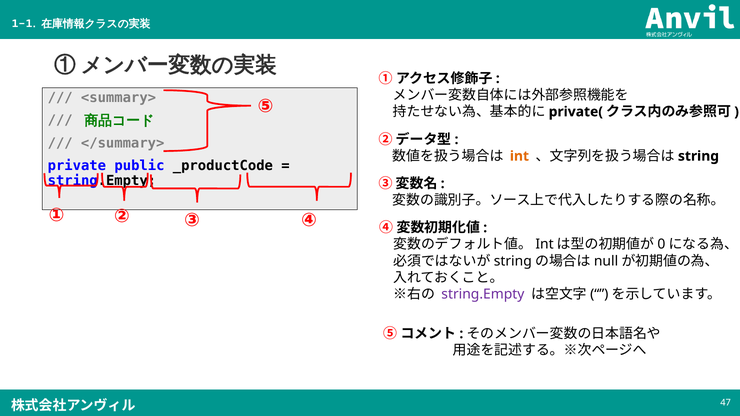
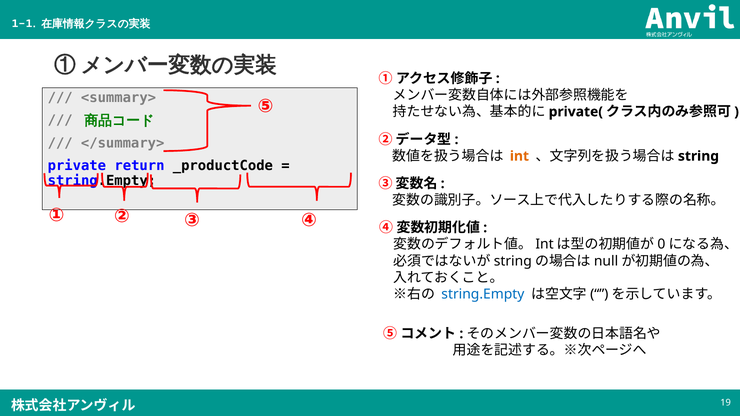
public: public -> return
string.Empty at (483, 294) colour: purple -> blue
47: 47 -> 19
